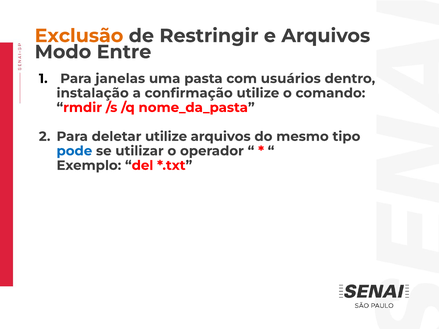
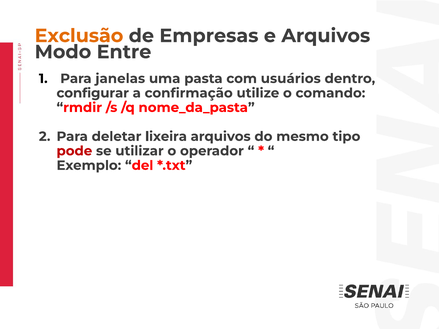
Restringir: Restringir -> Empresas
instalação: instalação -> configurar
deletar utilize: utilize -> lixeira
pode colour: blue -> red
